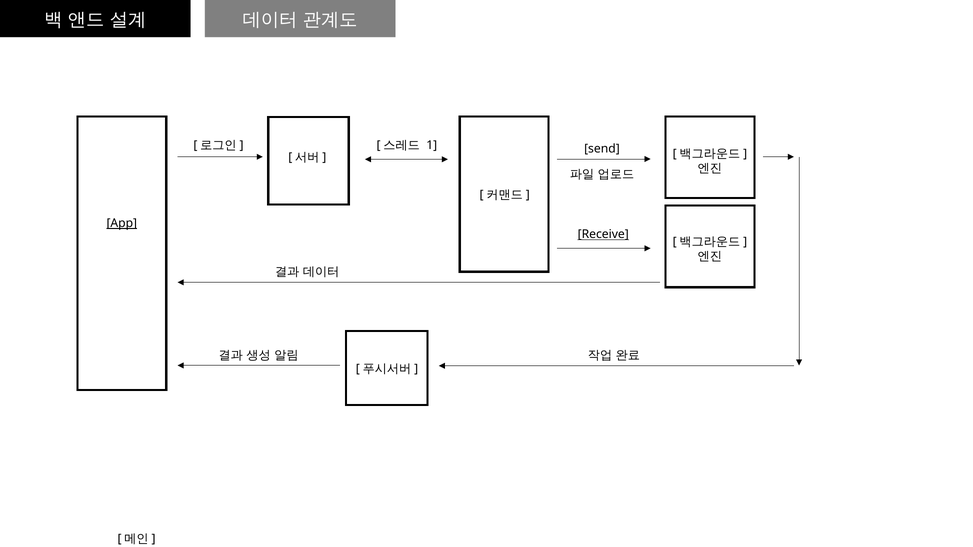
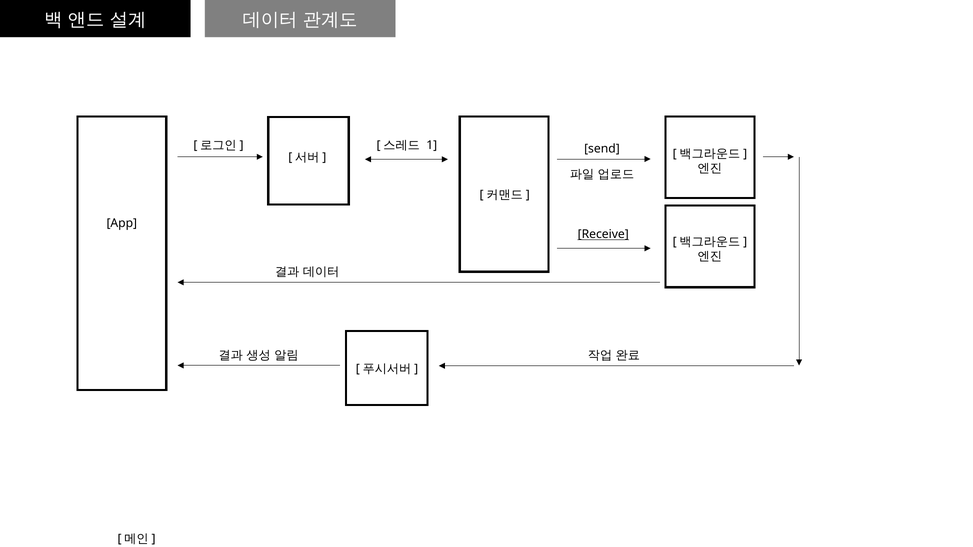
App underline: present -> none
